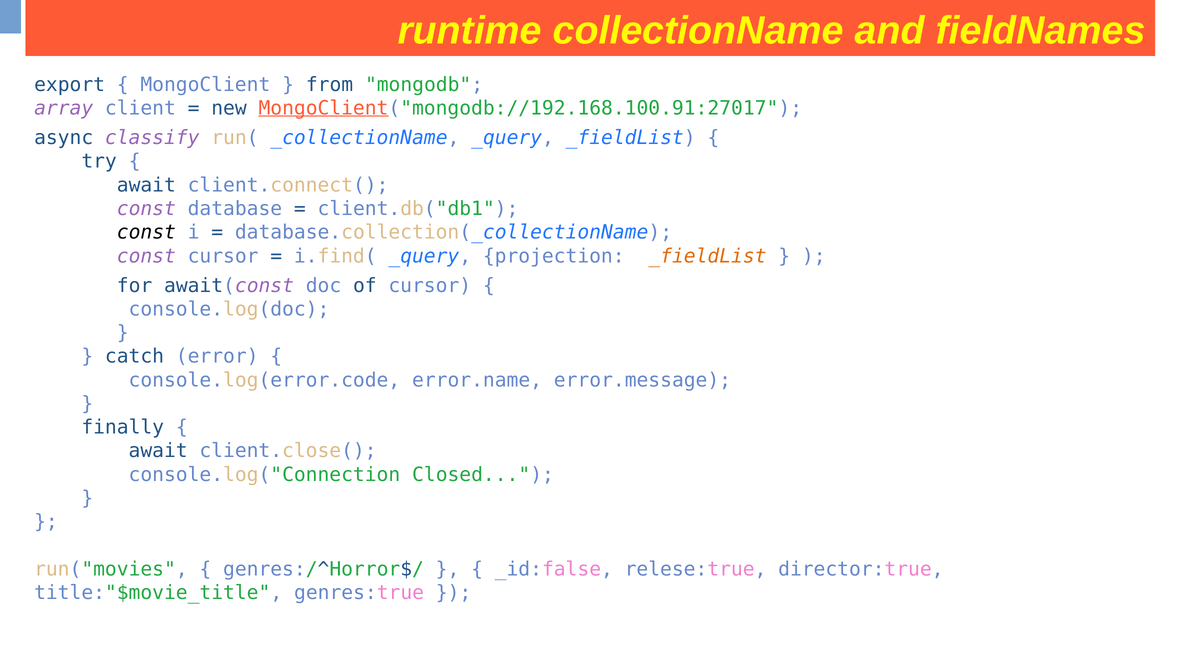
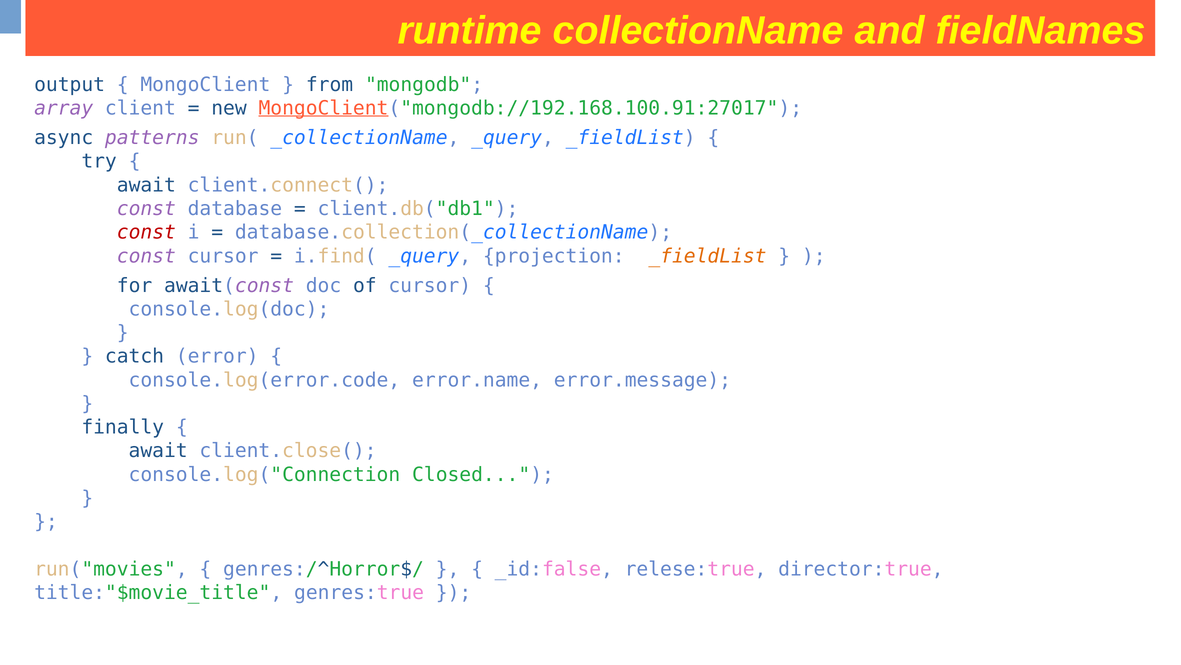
export: export -> output
classify: classify -> patterns
const at (146, 232) colour: black -> red
